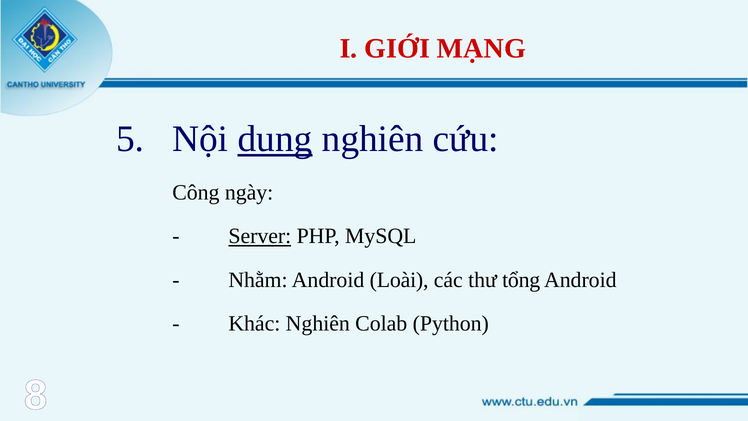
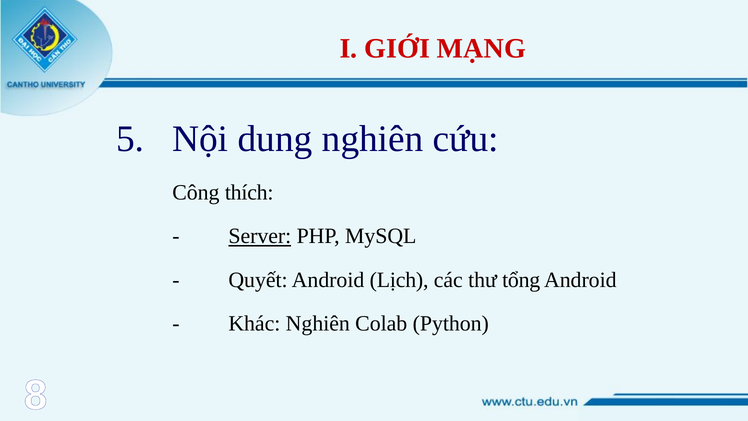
dung underline: present -> none
ngày: ngày -> thích
Nhằm: Nhằm -> Quyết
Loài: Loài -> Lịch
